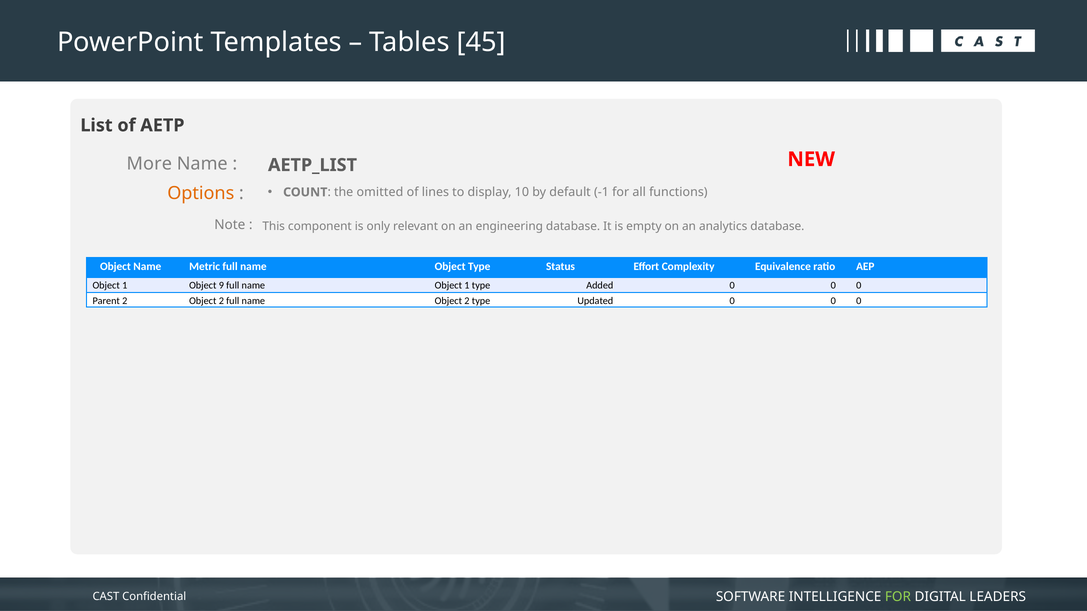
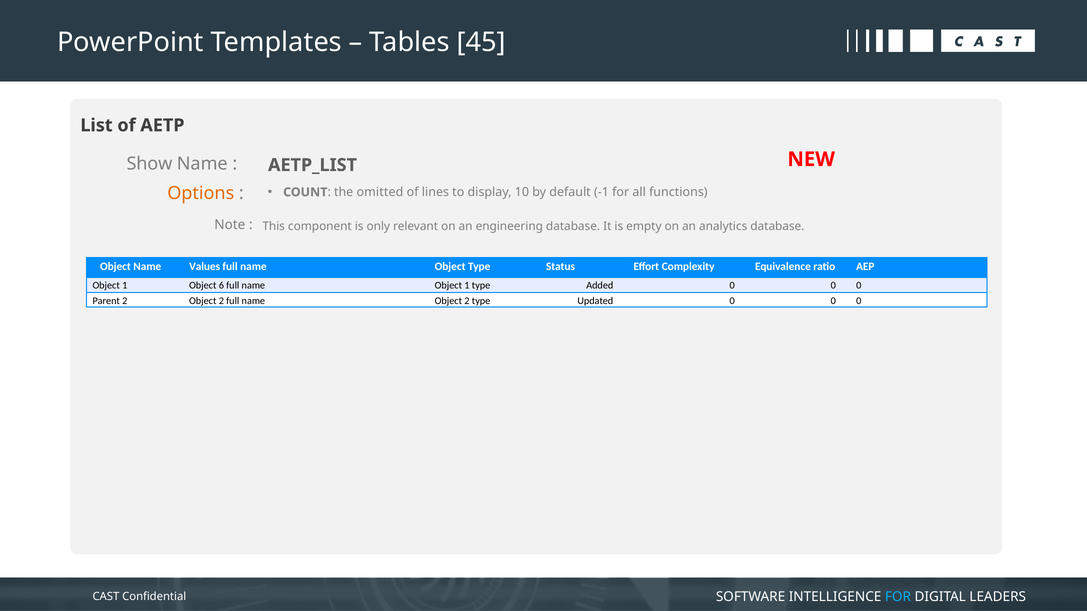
More: More -> Show
Metric: Metric -> Values
9: 9 -> 6
FOR at (898, 597) colour: light green -> light blue
